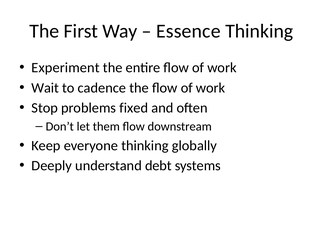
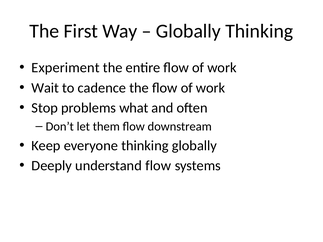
Essence at (188, 31): Essence -> Globally
fixed: fixed -> what
understand debt: debt -> flow
